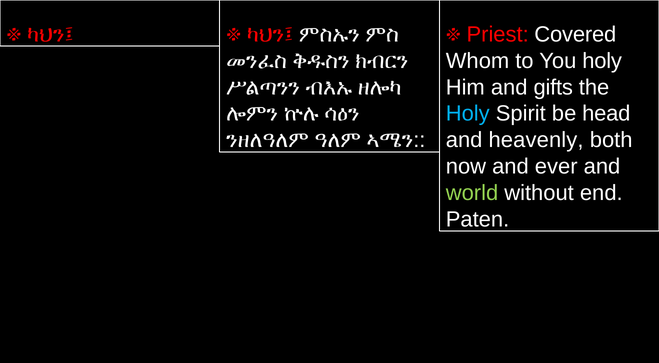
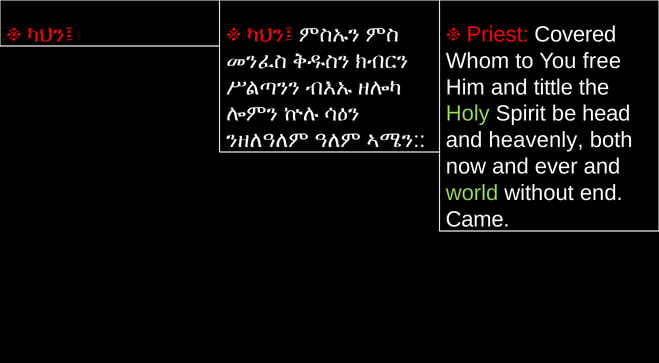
You holy: holy -> free
gifts: gifts -> tittle
Holy at (468, 114) colour: light blue -> light green
Paten: Paten -> Came
